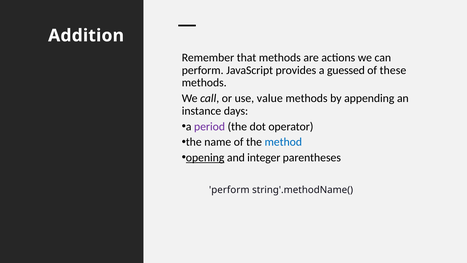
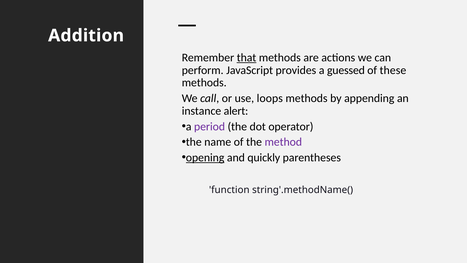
that underline: none -> present
value: value -> loops
days: days -> alert
method colour: blue -> purple
integer: integer -> quickly
perform at (229, 190): perform -> function
